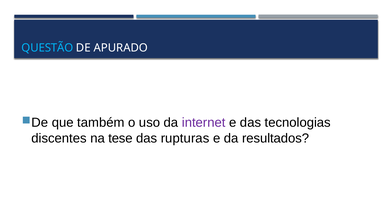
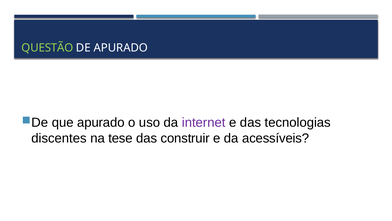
QUESTÃO colour: light blue -> light green
que também: também -> apurado
rupturas: rupturas -> construir
resultados: resultados -> acessíveis
